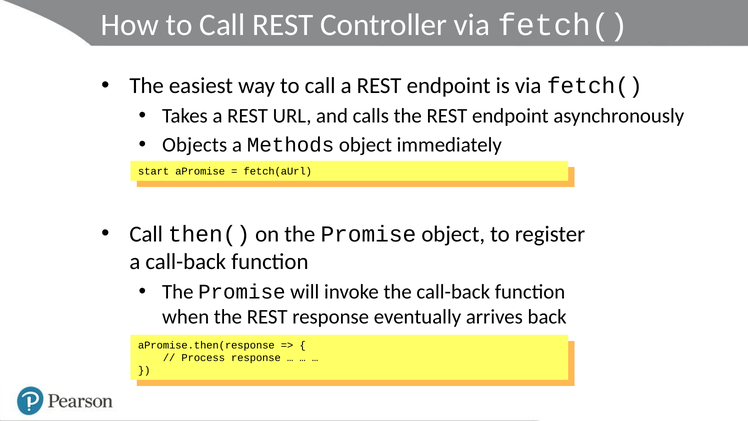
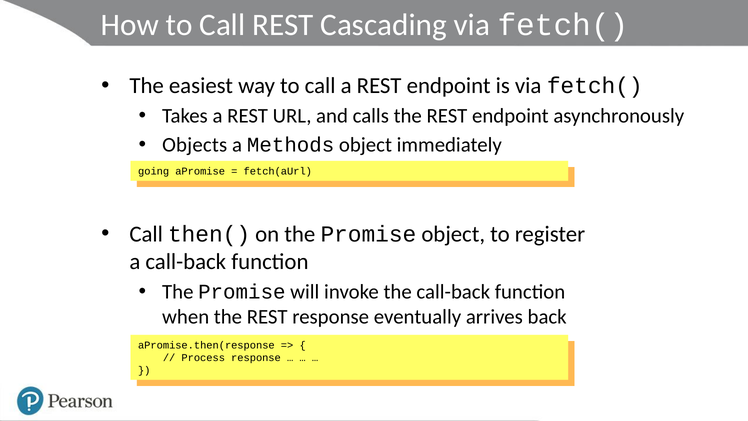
Controller: Controller -> Cascading
start: start -> going
